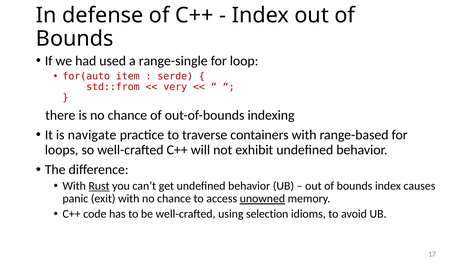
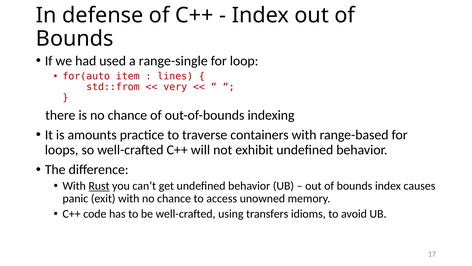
serde: serde -> lines
navigate: navigate -> amounts
unowned underline: present -> none
selection: selection -> transfers
